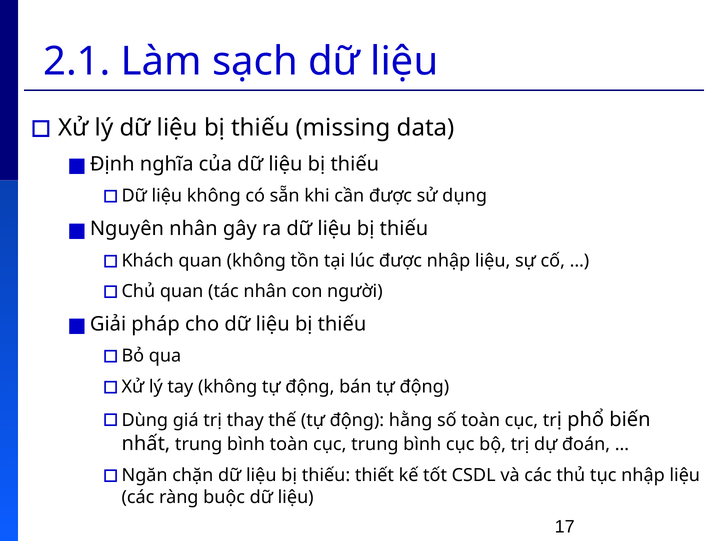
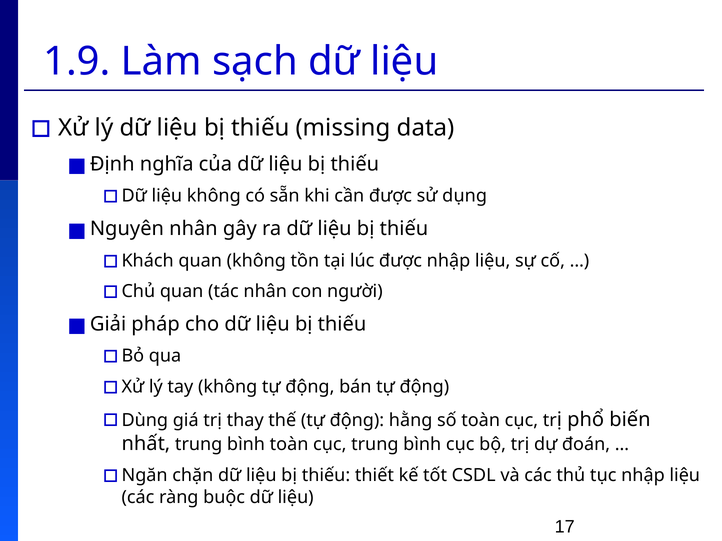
2.1: 2.1 -> 1.9
